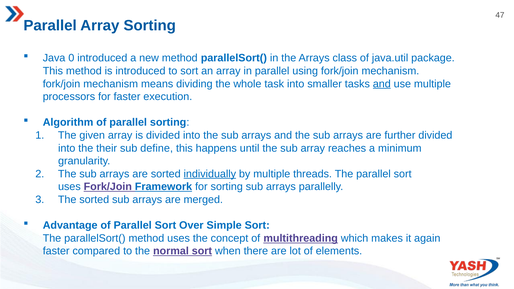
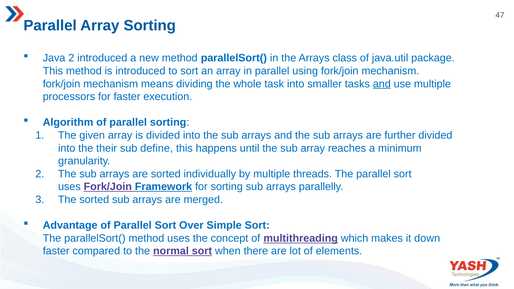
Java 0: 0 -> 2
individually underline: present -> none
again: again -> down
